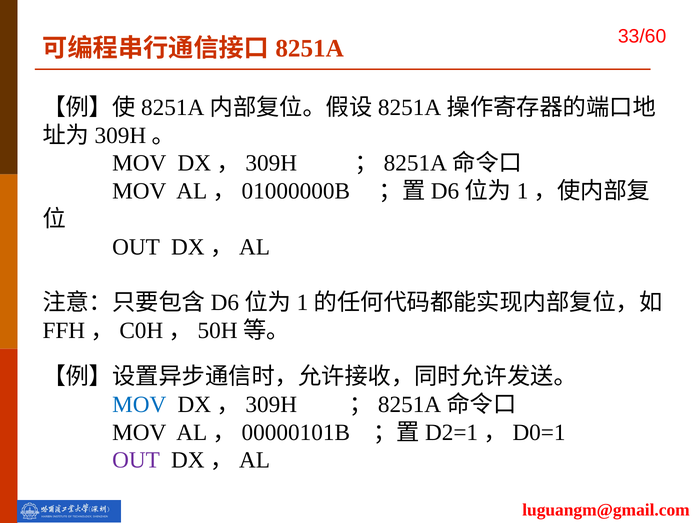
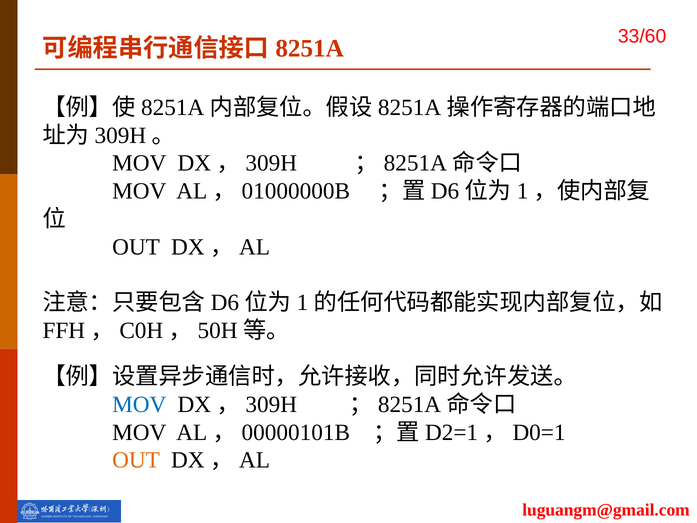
OUT at (136, 460) colour: purple -> orange
